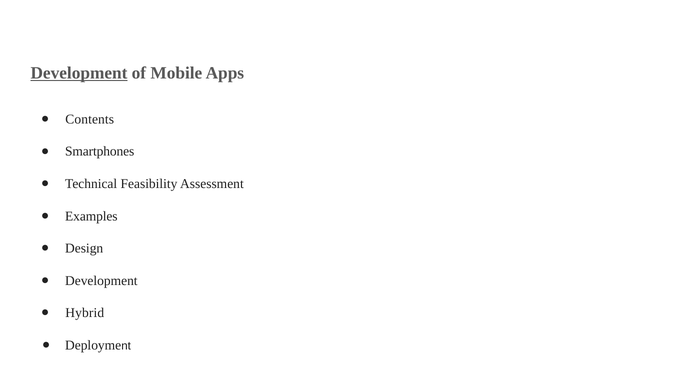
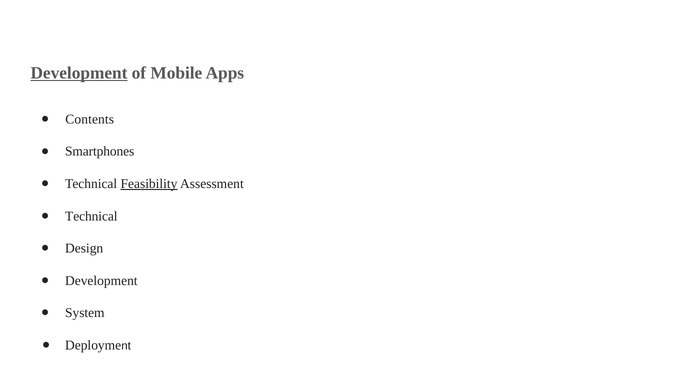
Feasibility underline: none -> present
Examples at (91, 216): Examples -> Technical
Hybrid: Hybrid -> System
